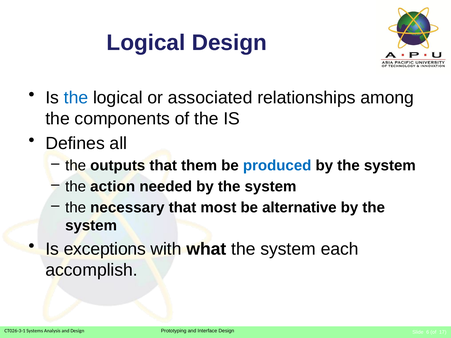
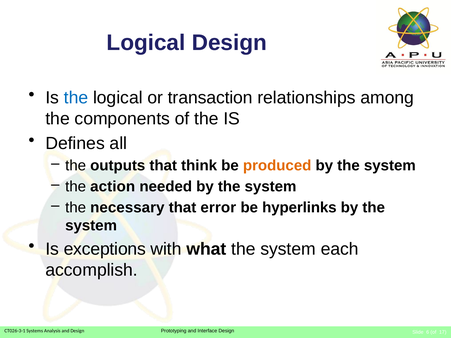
associated: associated -> transaction
them: them -> think
produced colour: blue -> orange
most: most -> error
alternative: alternative -> hyperlinks
